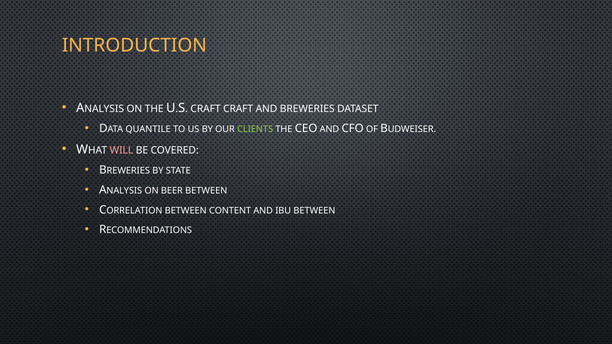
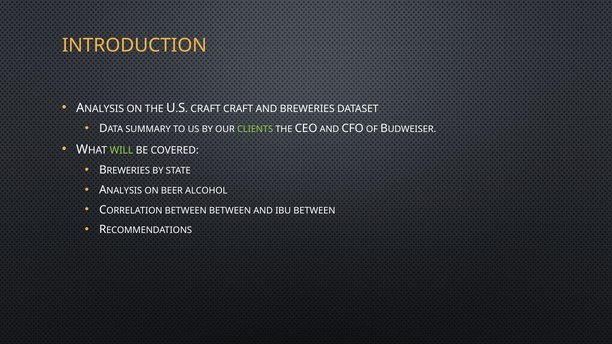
QUANTILE: QUANTILE -> SUMMARY
WILL colour: pink -> light green
BEER BETWEEN: BETWEEN -> ALCOHOL
BETWEEN CONTENT: CONTENT -> BETWEEN
